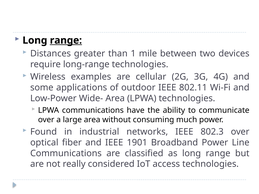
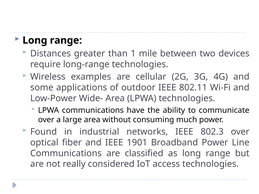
range at (66, 40) underline: present -> none
